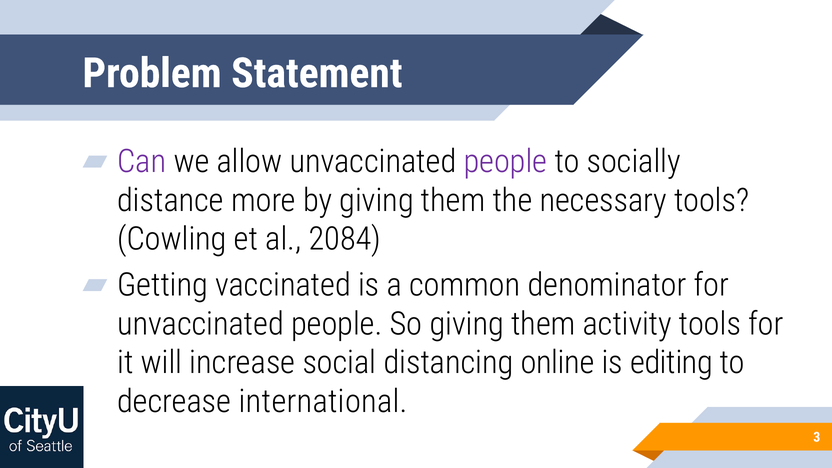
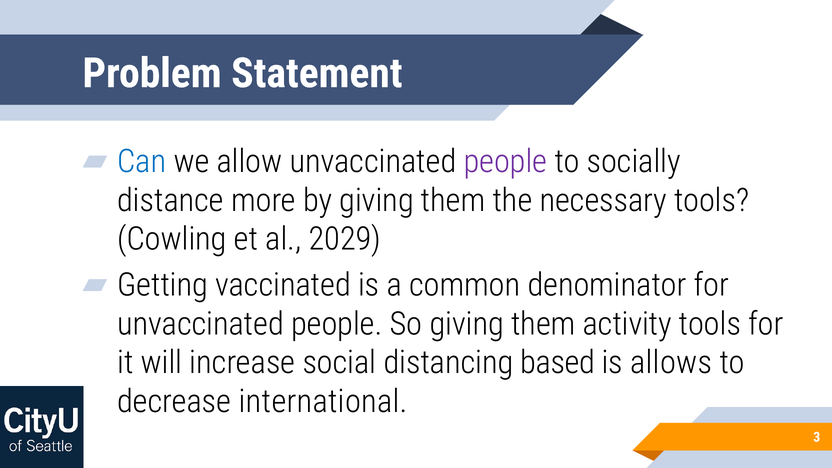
Can colour: purple -> blue
2084: 2084 -> 2029
online: online -> based
editing: editing -> allows
